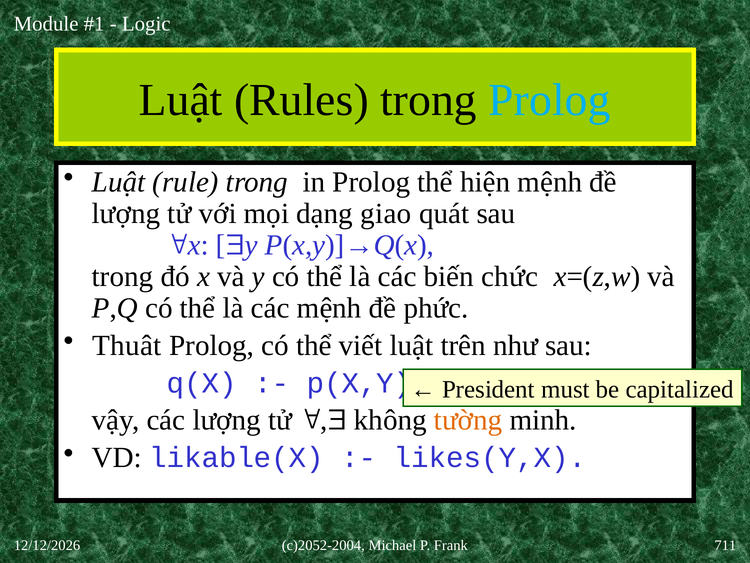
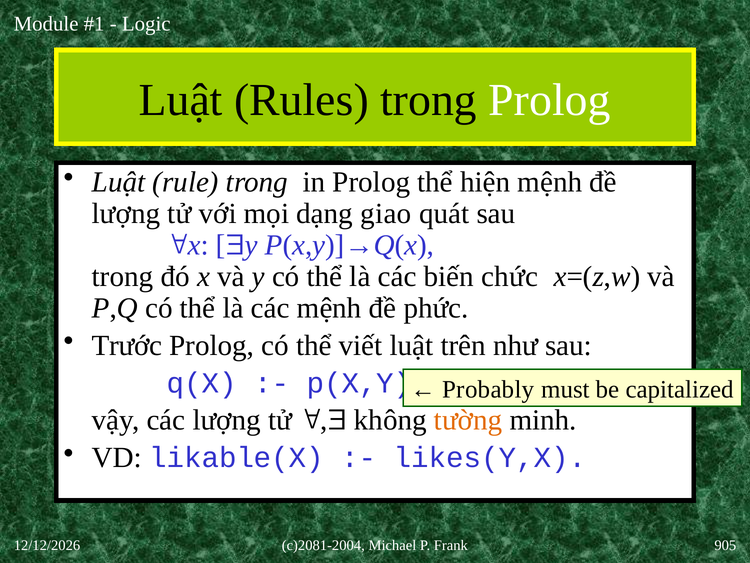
Prolog at (549, 100) colour: light blue -> white
Thuât: Thuât -> Trước
President: President -> Probably
c)2052-2004: c)2052-2004 -> c)2081-2004
711: 711 -> 905
